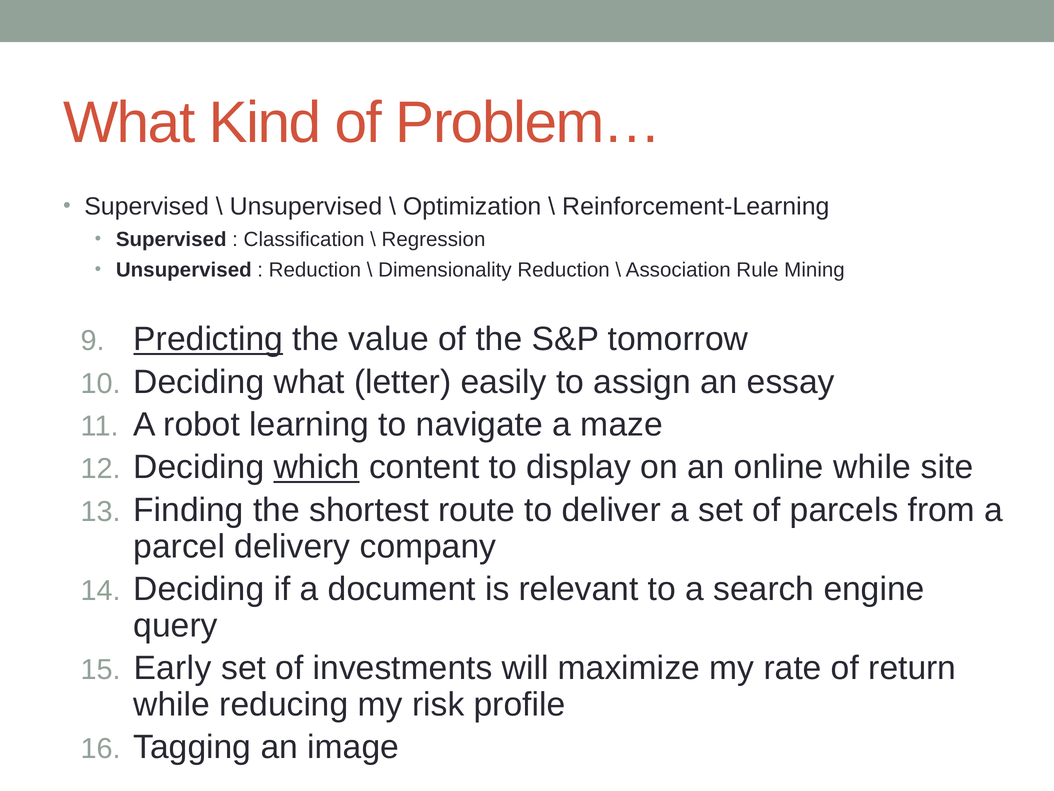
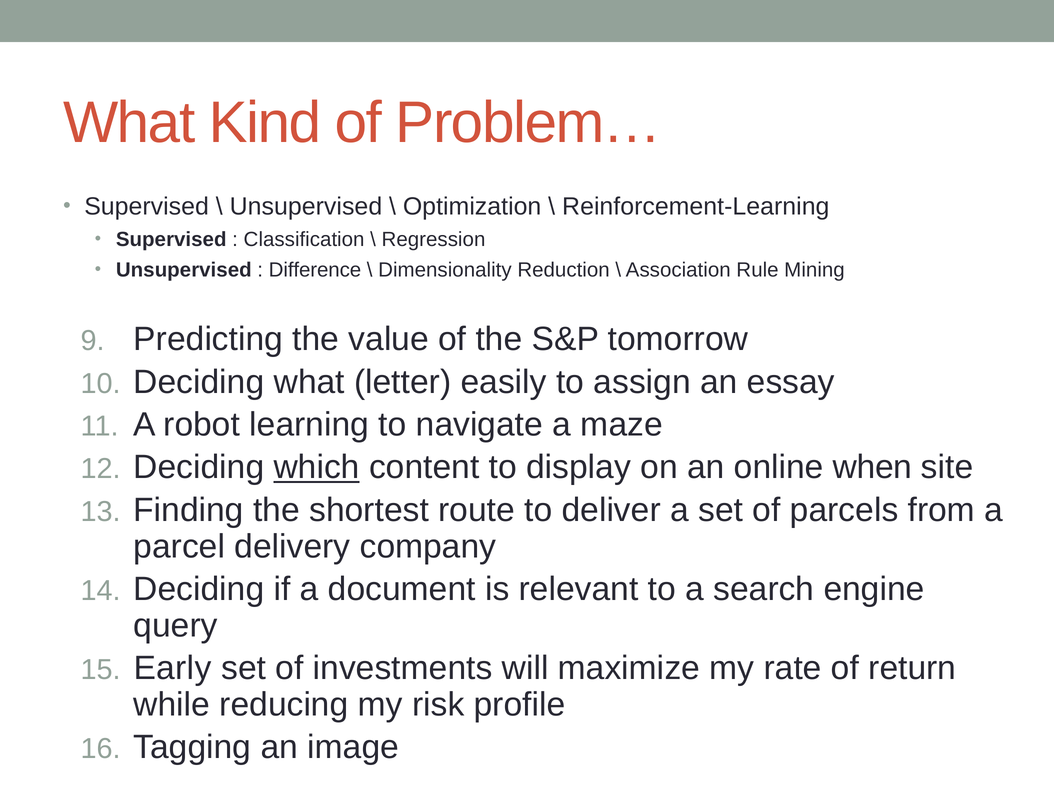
Reduction at (315, 270): Reduction -> Difference
Predicting underline: present -> none
online while: while -> when
